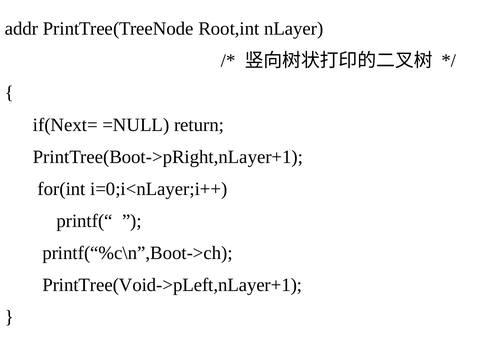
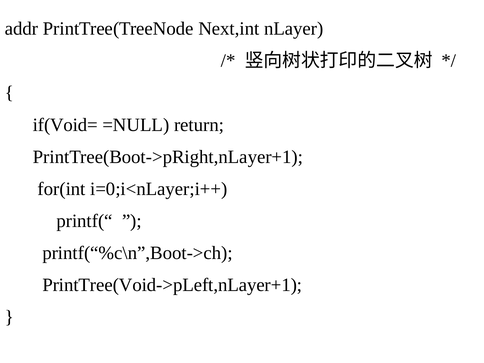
Root,int: Root,int -> Next,int
if(Next=: if(Next= -> if(Void=
